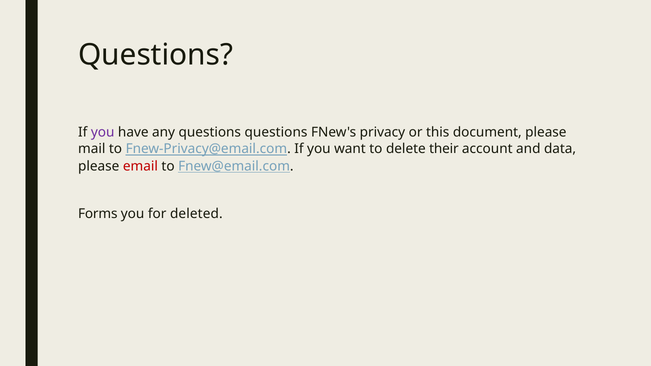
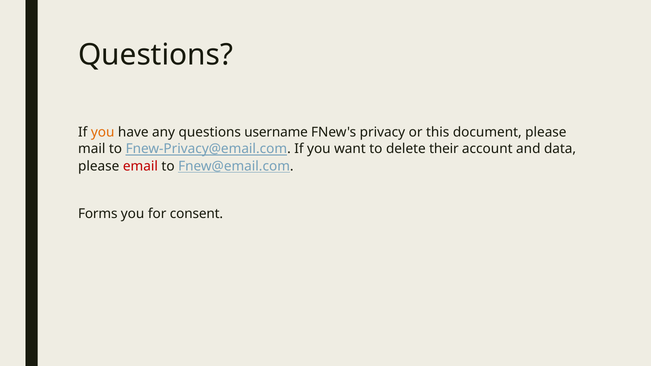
you at (103, 132) colour: purple -> orange
questions questions: questions -> username
deleted: deleted -> consent
